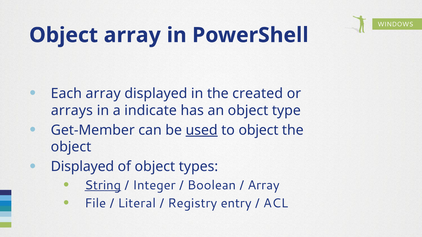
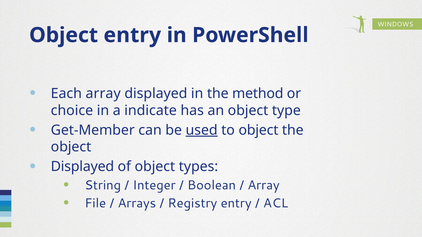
Object array: array -> entry
created: created -> method
arrays: arrays -> choice
String underline: present -> none
Literal: Literal -> Arrays
